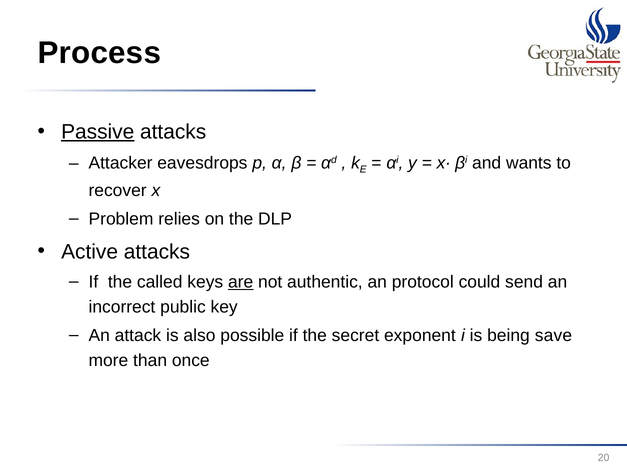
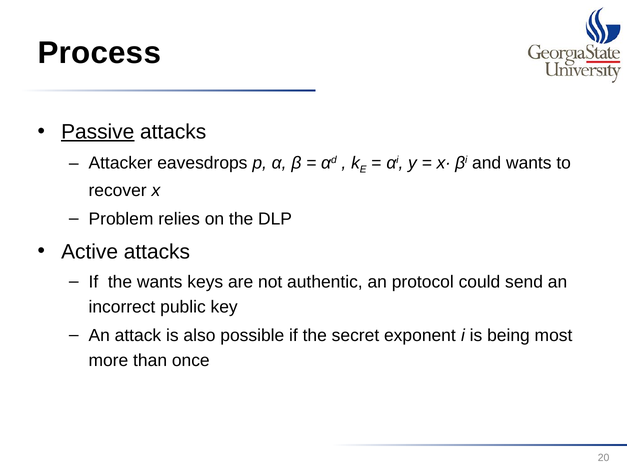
the called: called -> wants
are underline: present -> none
save: save -> most
